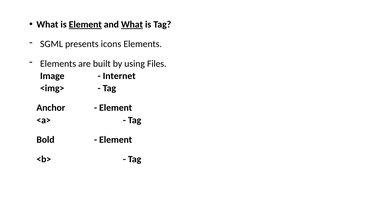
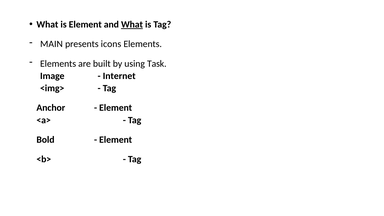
Element at (85, 25) underline: present -> none
SGML: SGML -> MAIN
Files: Files -> Task
